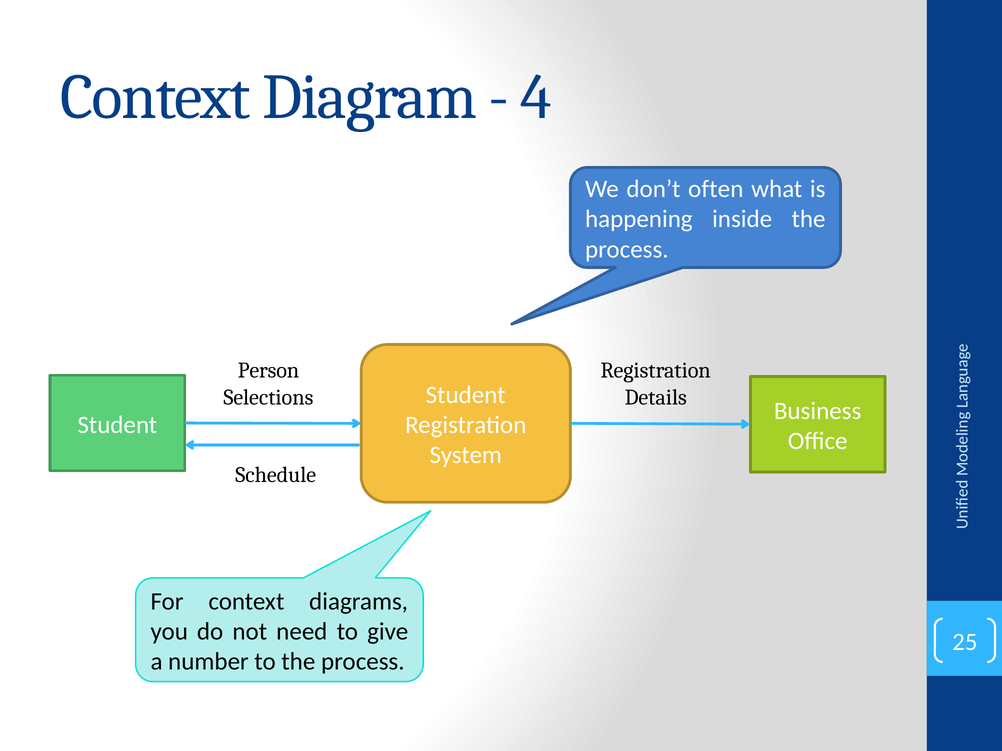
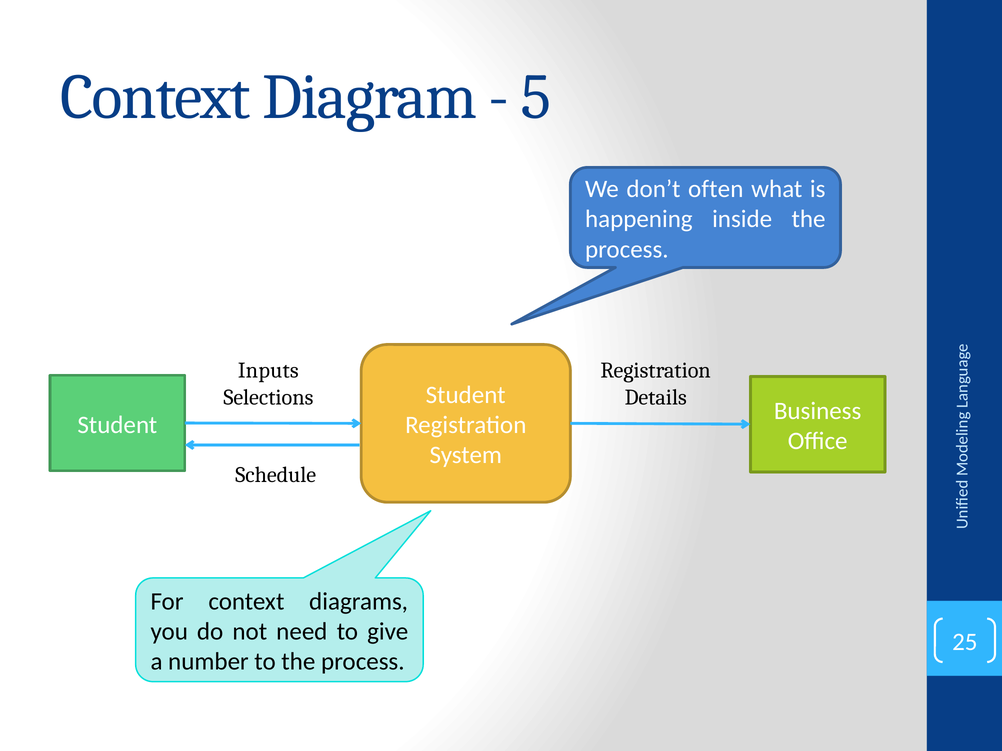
4: 4 -> 5
Person: Person -> Inputs
